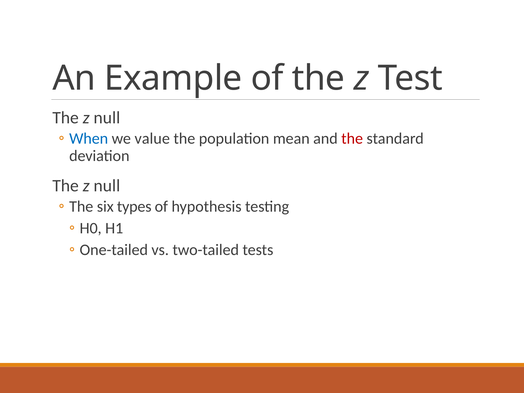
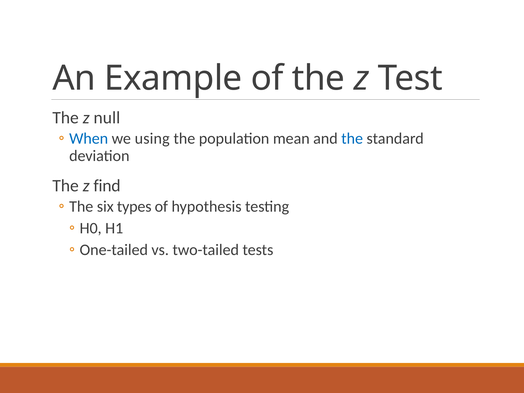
value: value -> using
the at (352, 139) colour: red -> blue
null at (107, 186): null -> find
